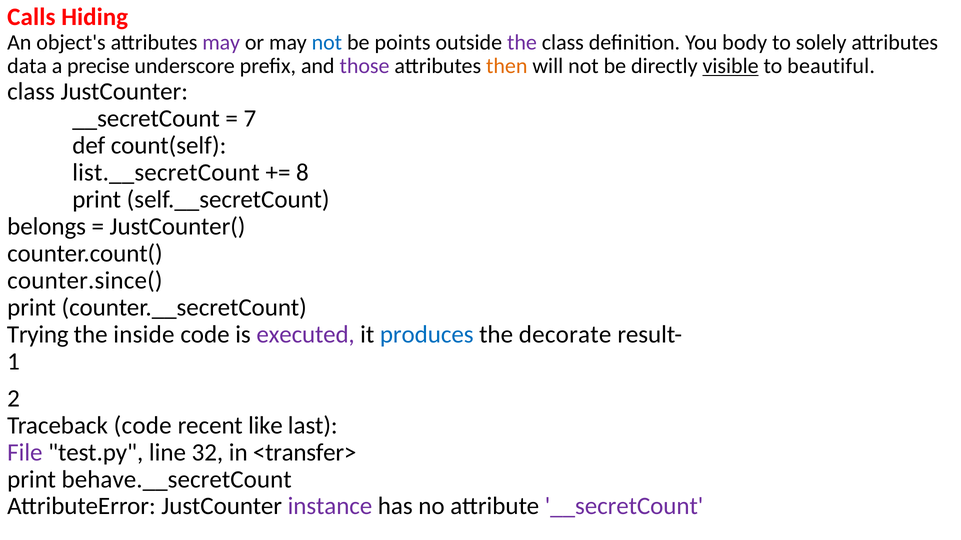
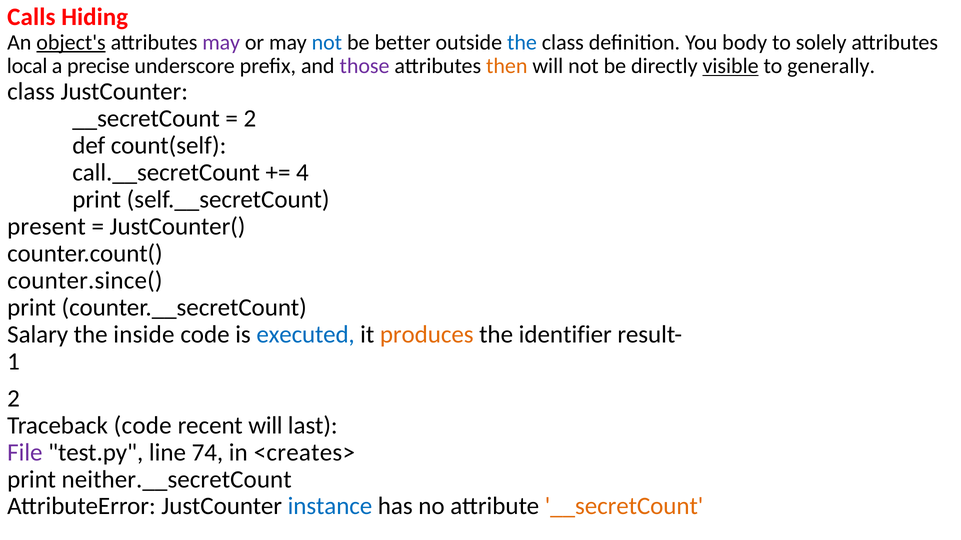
object's underline: none -> present
points: points -> better
the at (522, 42) colour: purple -> blue
data: data -> local
beautiful: beautiful -> generally
7 at (250, 119): 7 -> 2
list.__secretCount: list.__secretCount -> call.__secretCount
8: 8 -> 4
belongs: belongs -> present
Trying: Trying -> Salary
executed colour: purple -> blue
produces colour: blue -> orange
decorate: decorate -> identifier
recent like: like -> will
32: 32 -> 74
<transfer>: <transfer> -> <creates>
behave.__secretCount: behave.__secretCount -> neither.__secretCount
instance colour: purple -> blue
__secretCount at (624, 507) colour: purple -> orange
